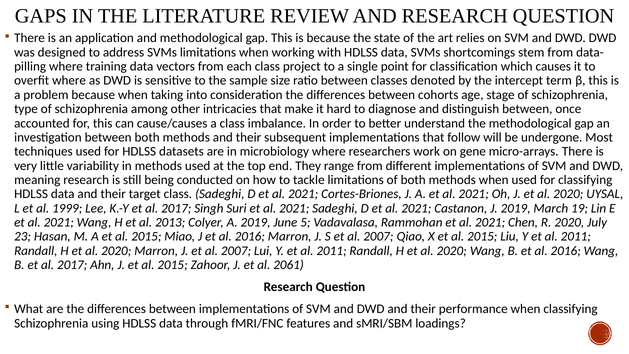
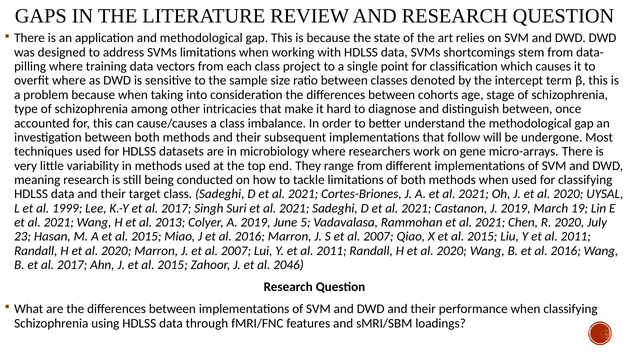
2061: 2061 -> 2046
